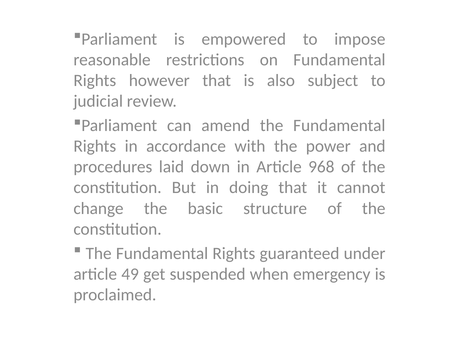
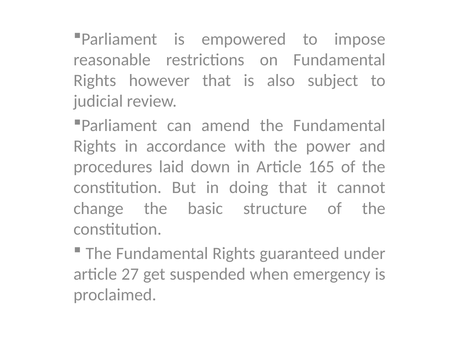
968: 968 -> 165
49: 49 -> 27
